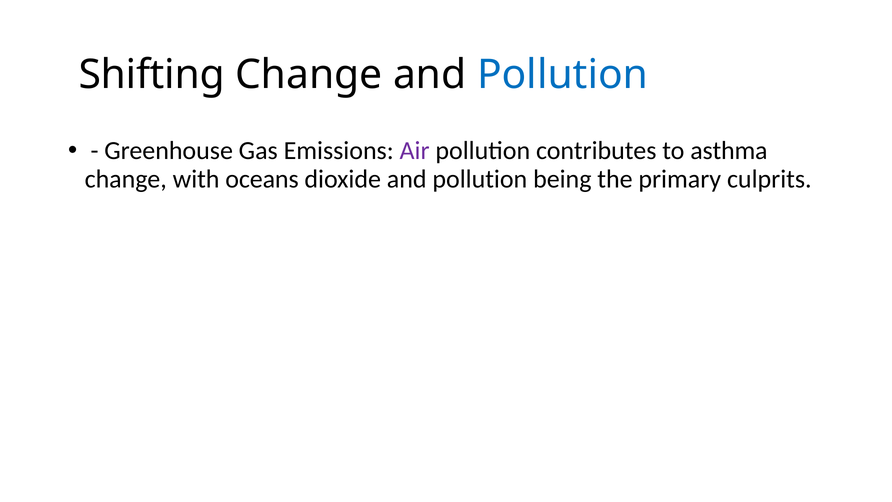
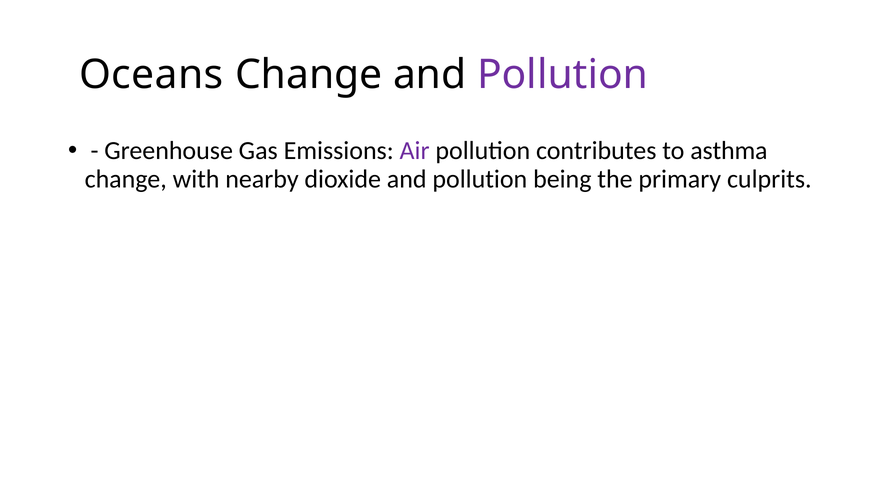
Shifting: Shifting -> Oceans
Pollution at (563, 75) colour: blue -> purple
oceans: oceans -> nearby
